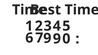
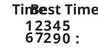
9: 9 -> 2
